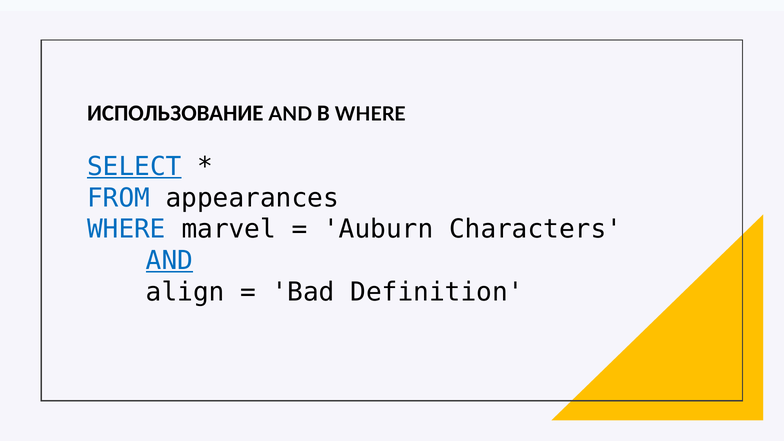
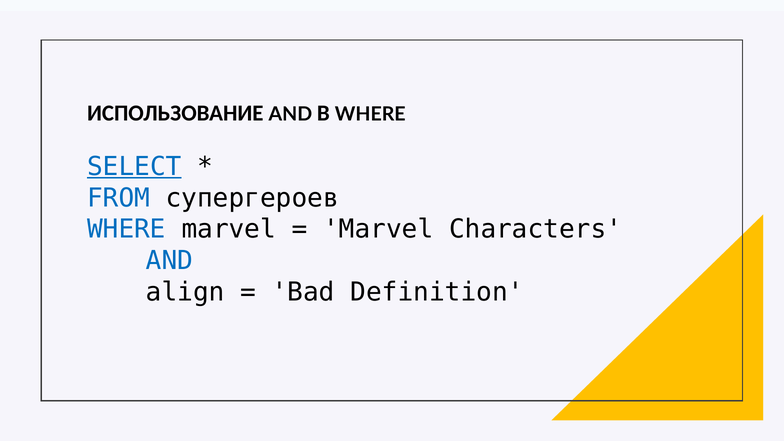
appearances: appearances -> супергероев
Auburn at (378, 229): Auburn -> Marvel
AND at (170, 261) underline: present -> none
